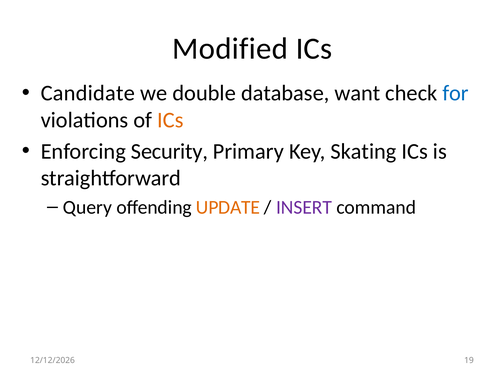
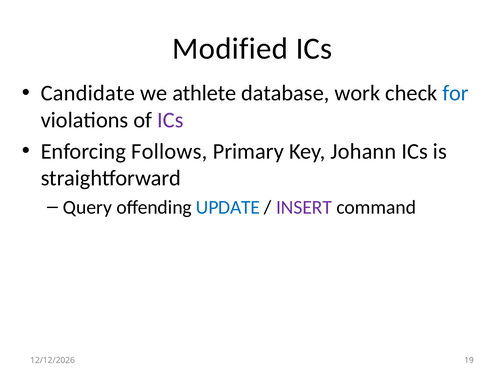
double: double -> athlete
want: want -> work
ICs at (170, 120) colour: orange -> purple
Security: Security -> Follows
Skating: Skating -> Johann
UPDATE colour: orange -> blue
